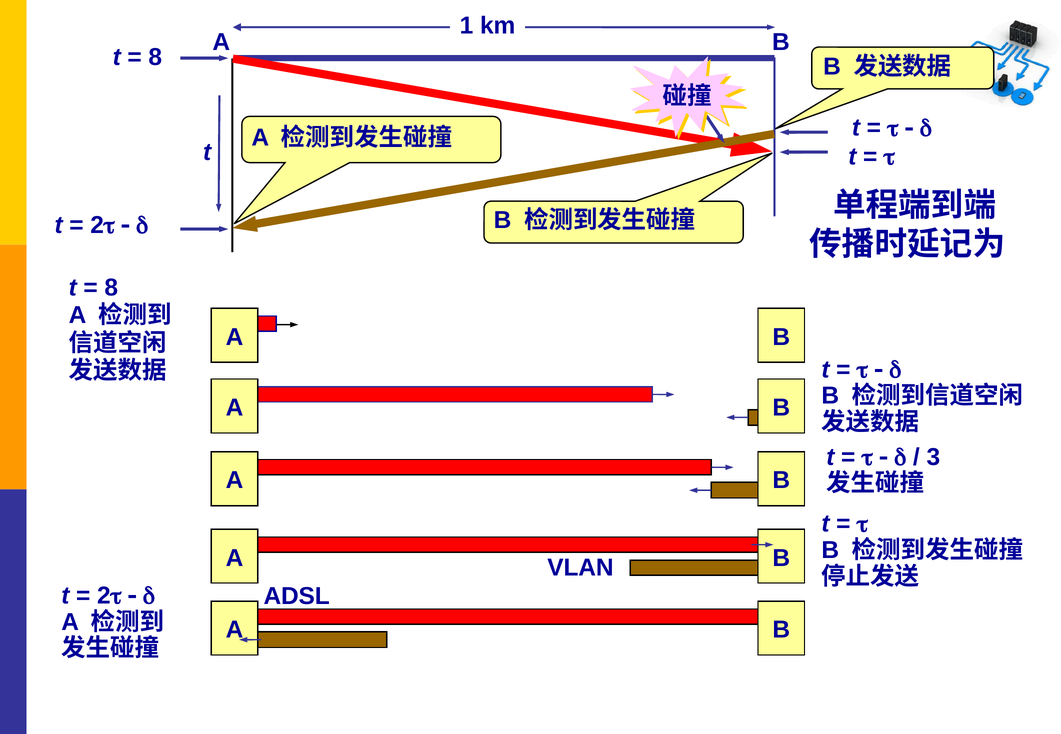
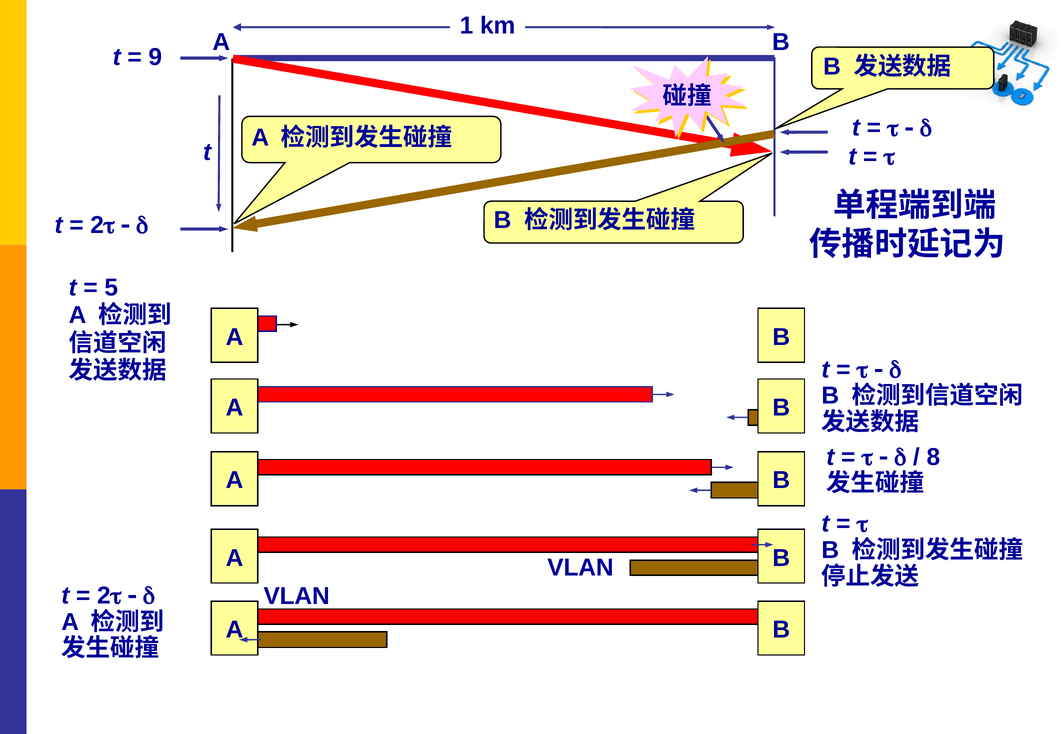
8 at (155, 57): 8 -> 9
8 at (111, 288): 8 -> 5
3: 3 -> 8
ADSL at (297, 597): ADSL -> VLAN
